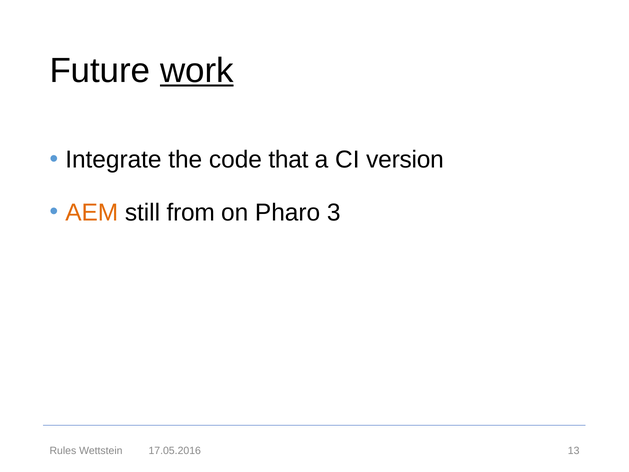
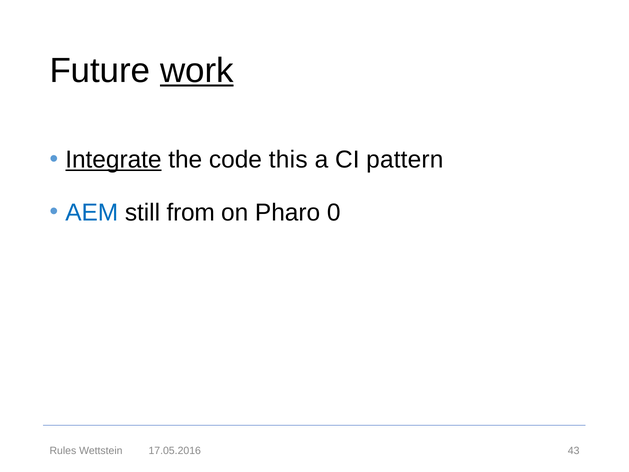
Integrate underline: none -> present
that: that -> this
version: version -> pattern
AEM colour: orange -> blue
3: 3 -> 0
13: 13 -> 43
